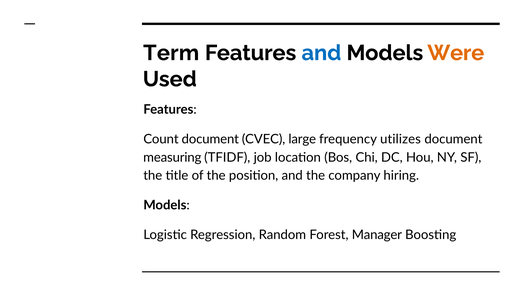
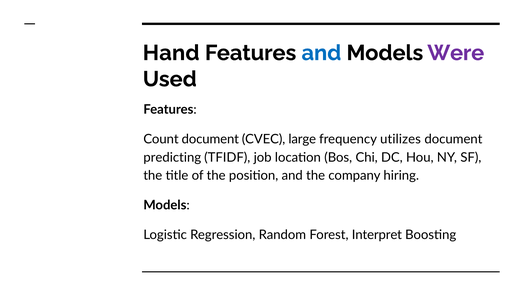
Term: Term -> Hand
Were colour: orange -> purple
measuring: measuring -> predicting
Manager: Manager -> Interpret
